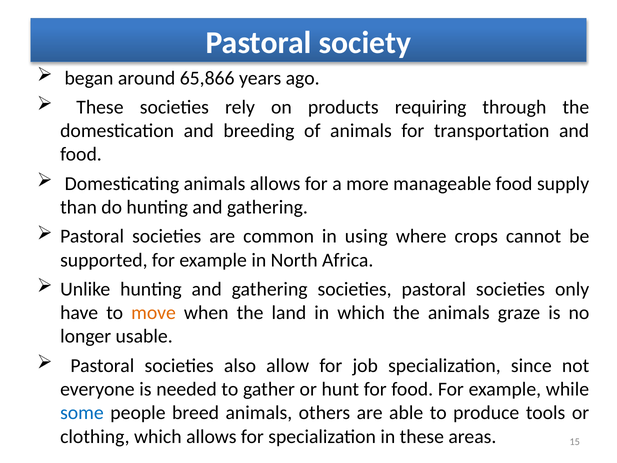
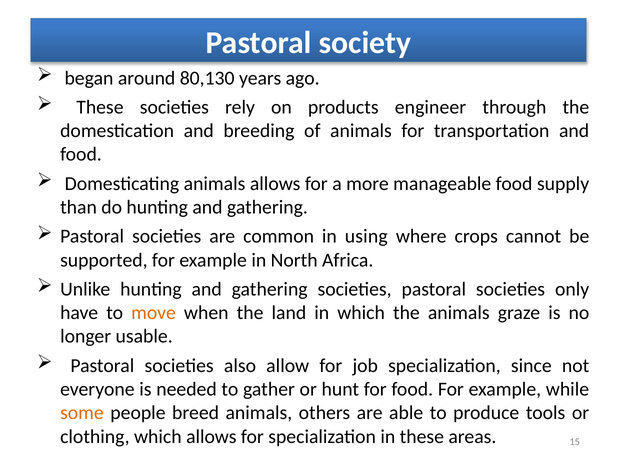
65,866: 65,866 -> 80,130
requiring: requiring -> engineer
some colour: blue -> orange
